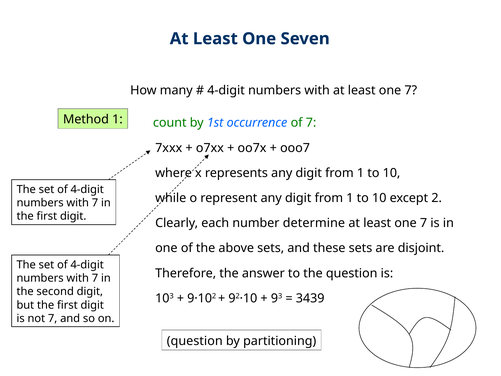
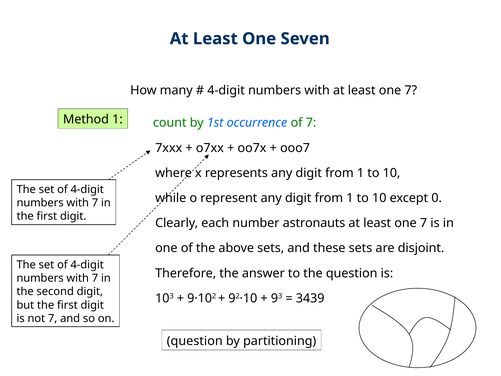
2: 2 -> 0
determine: determine -> astronauts
